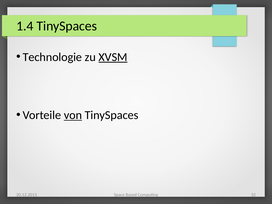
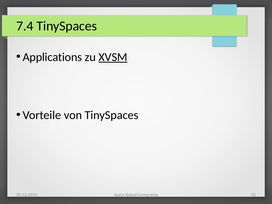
1.4: 1.4 -> 7.4
Technologie: Technologie -> Applications
von underline: present -> none
